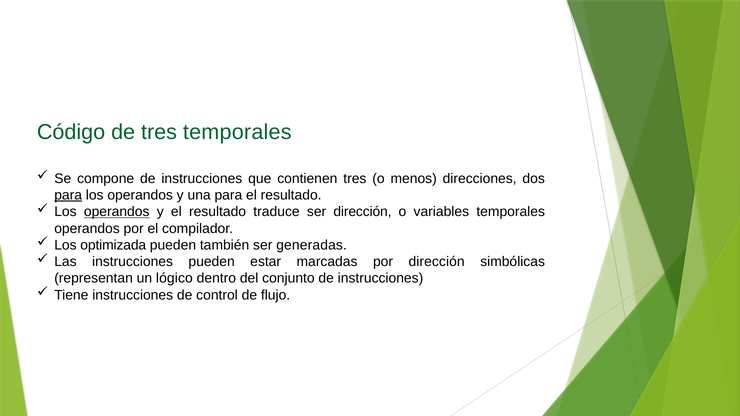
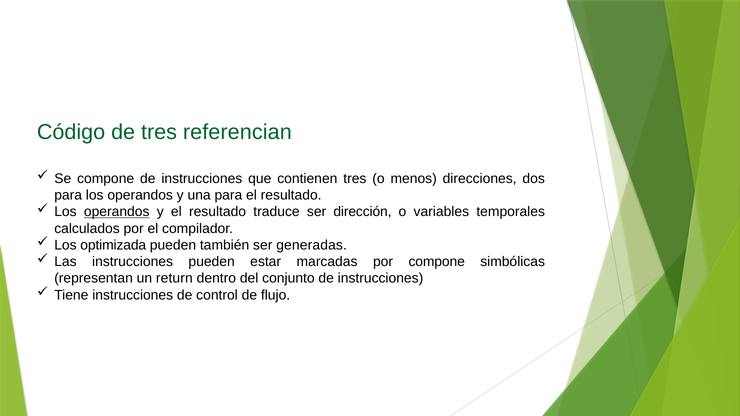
tres temporales: temporales -> referencian
para at (68, 195) underline: present -> none
operandos at (87, 229): operandos -> calculados
por dirección: dirección -> compone
lógico: lógico -> return
